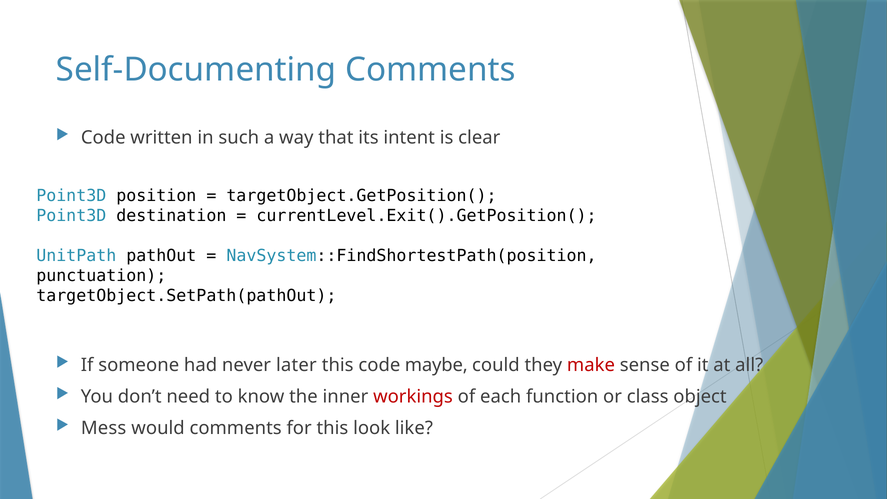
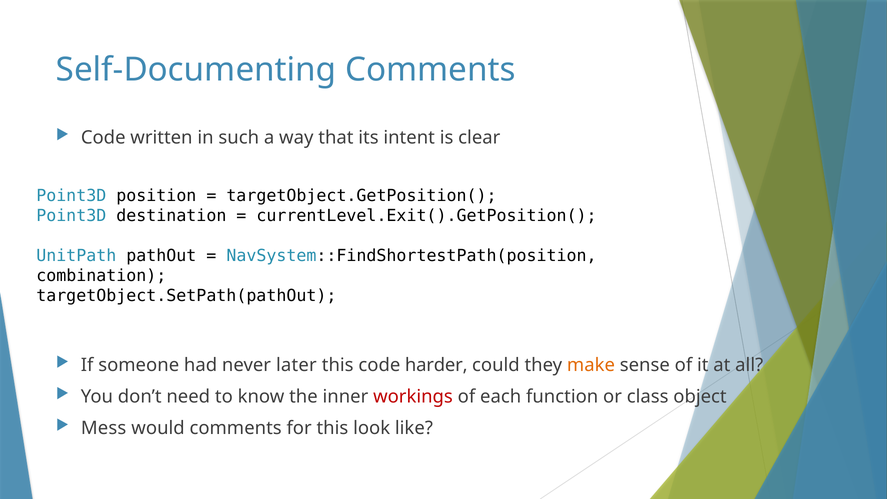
punctuation: punctuation -> combination
maybe: maybe -> harder
make colour: red -> orange
